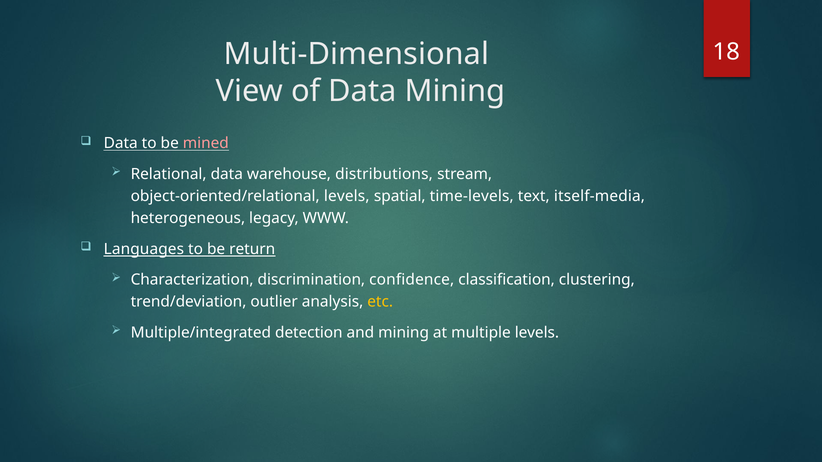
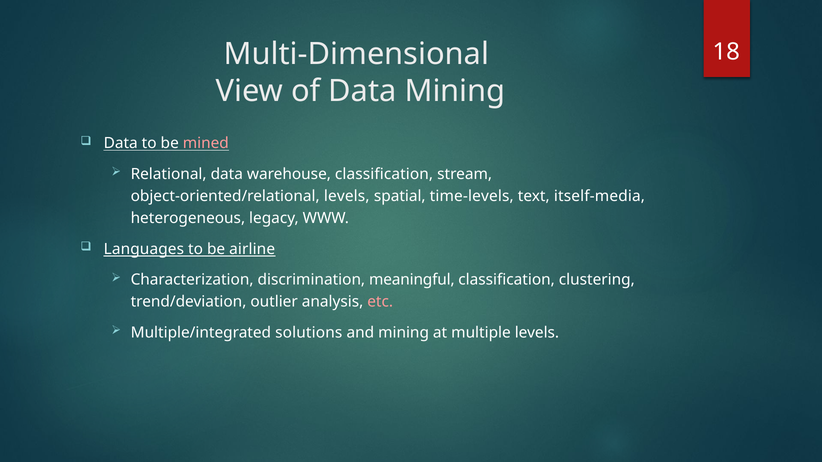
warehouse distributions: distributions -> classification
return: return -> airline
confidence: confidence -> meaningful
etc colour: yellow -> pink
detection: detection -> solutions
